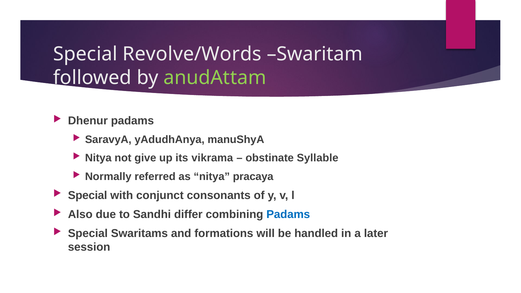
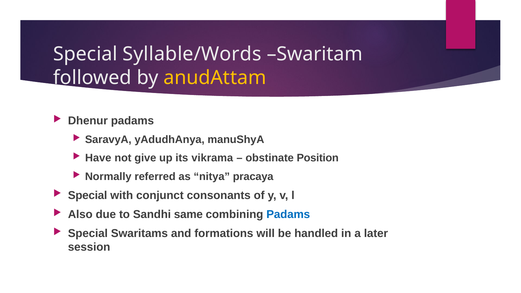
Revolve/Words: Revolve/Words -> Syllable/Words
anudAttam colour: light green -> yellow
Nitya at (98, 158): Nitya -> Have
Syllable: Syllable -> Position
differ: differ -> same
